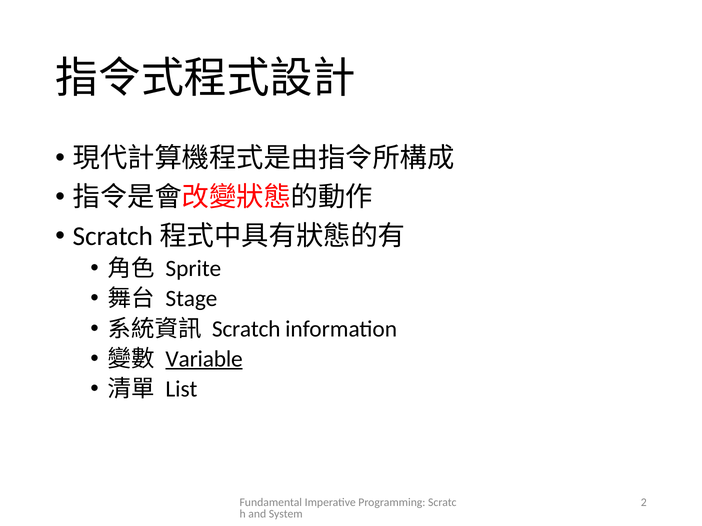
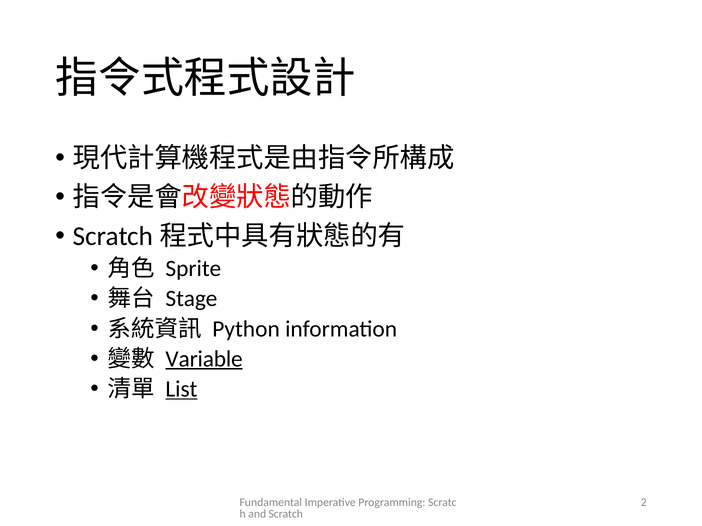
Scratch: Scratch -> Python
List underline: none -> present
System: System -> Scratch
